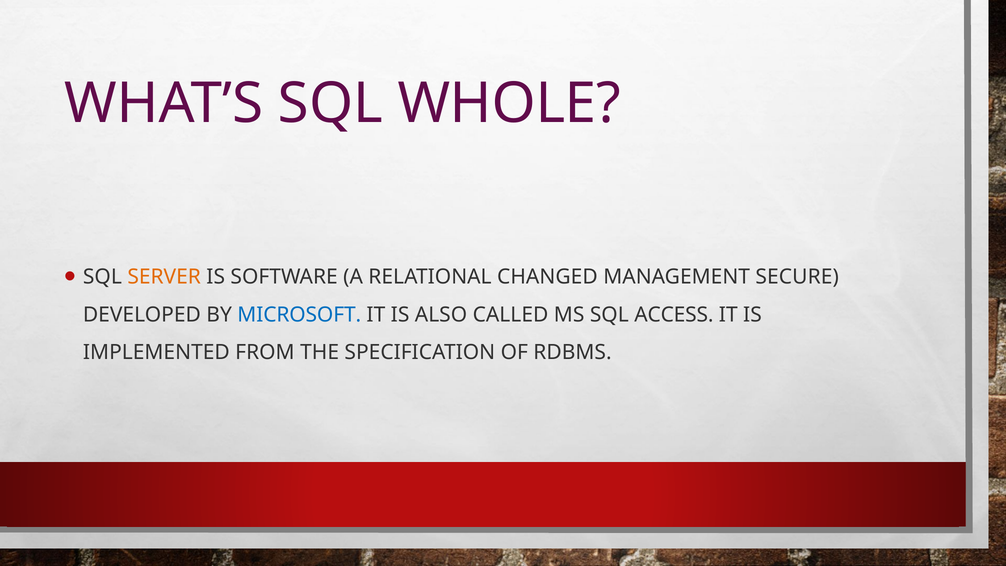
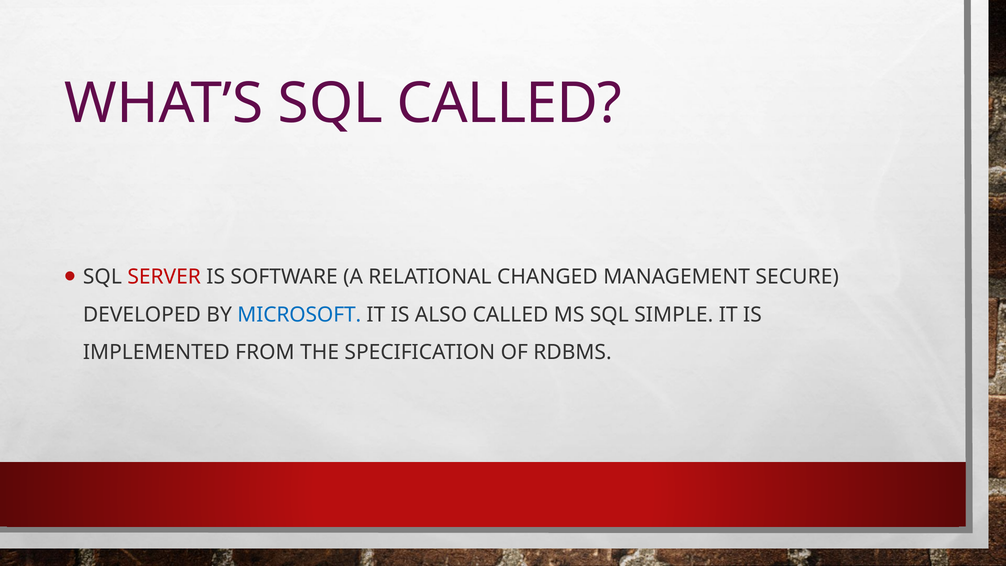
SQL WHOLE: WHOLE -> CALLED
SERVER colour: orange -> red
ACCESS: ACCESS -> SIMPLE
